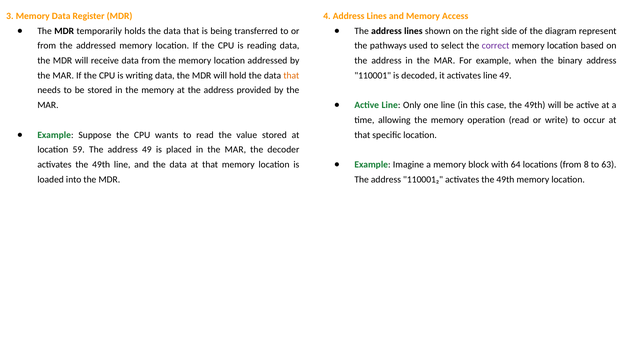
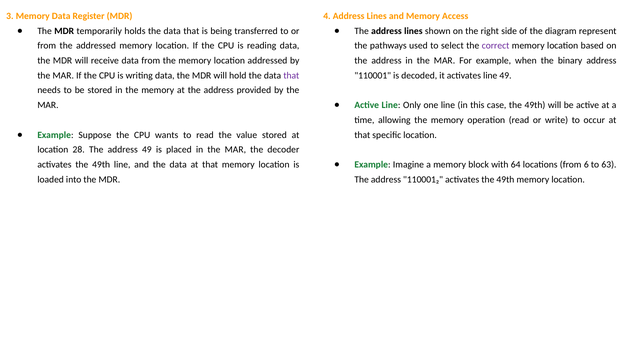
that at (291, 75) colour: orange -> purple
59: 59 -> 28
8: 8 -> 6
